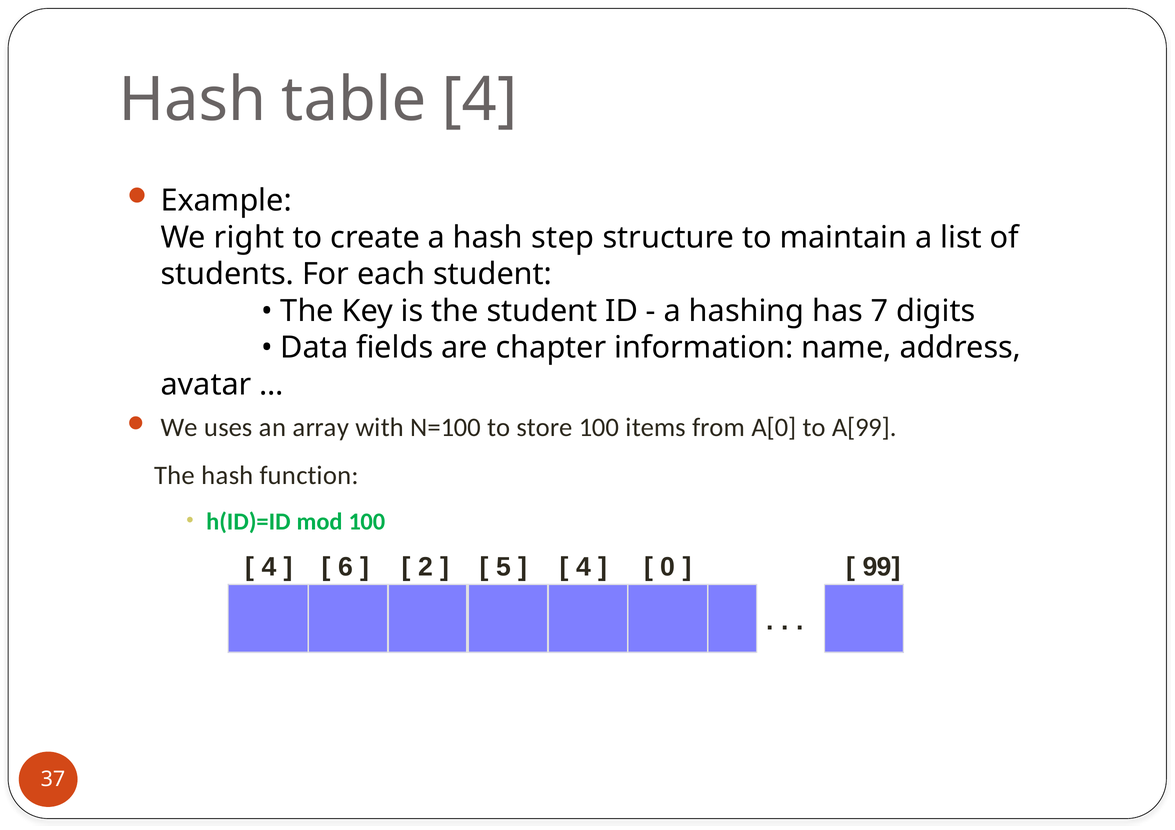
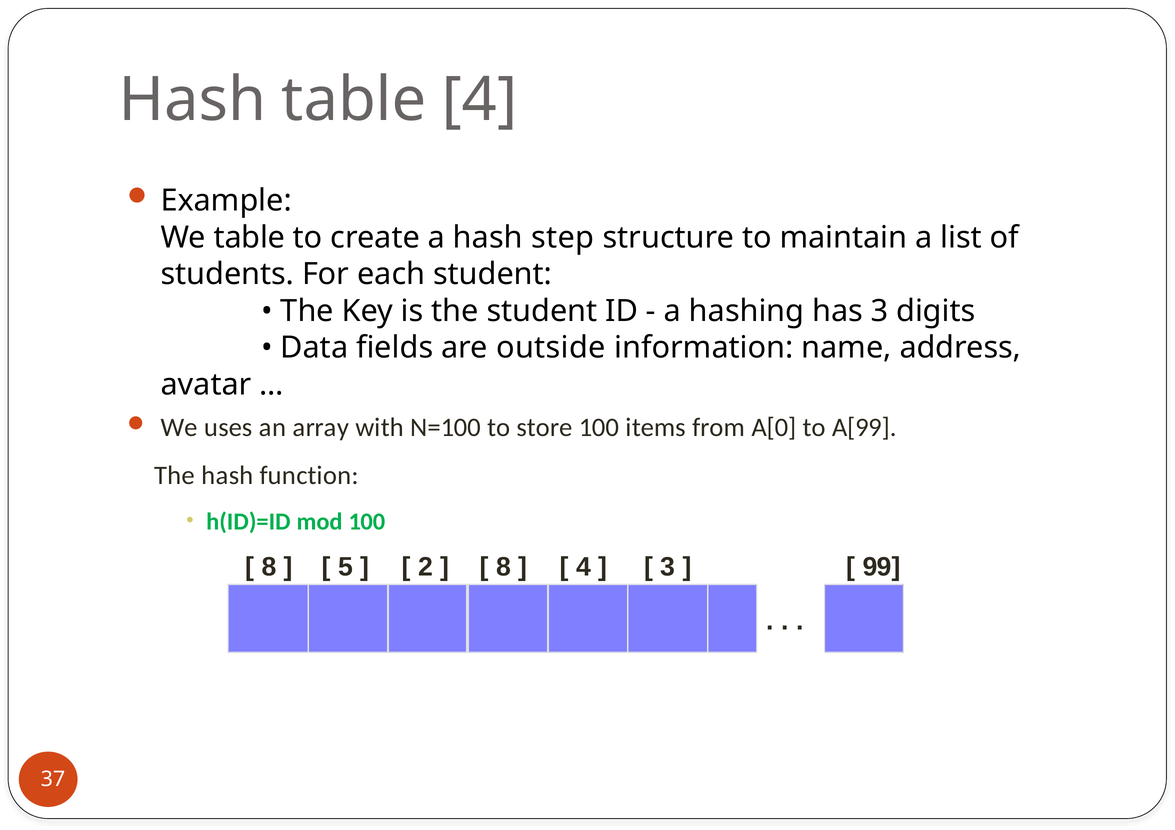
We right: right -> table
has 7: 7 -> 3
chapter: chapter -> outside
4 at (269, 567): 4 -> 8
6: 6 -> 5
5 at (503, 567): 5 -> 8
0 at (668, 567): 0 -> 3
